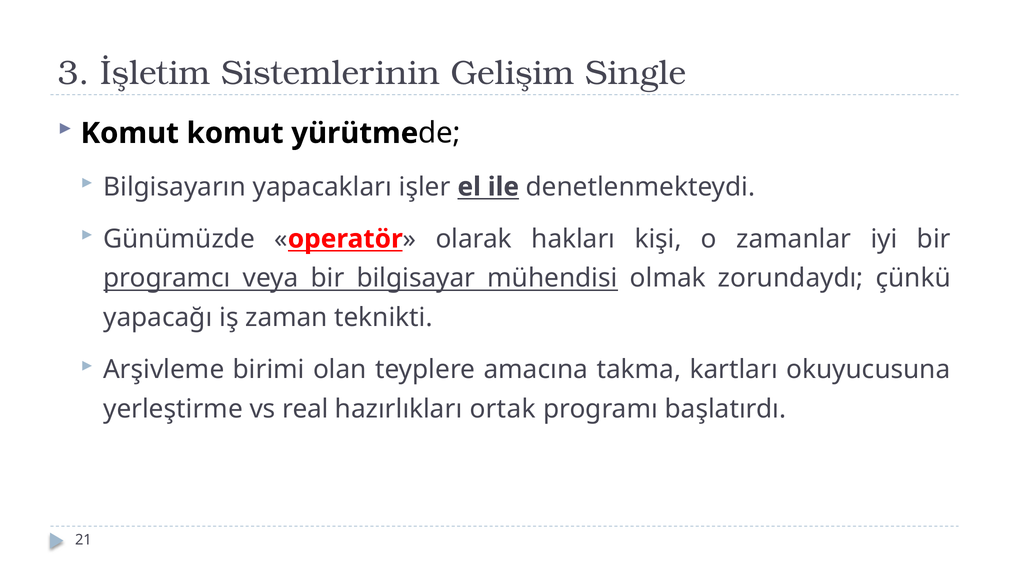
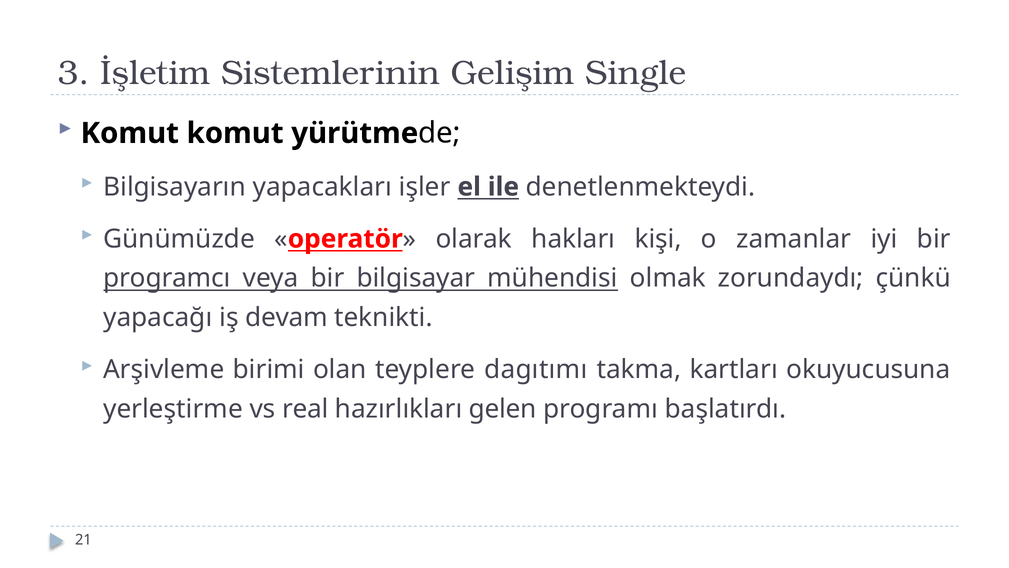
zaman: zaman -> devam
amacına: amacına -> dagıtımı
ortak: ortak -> gelen
